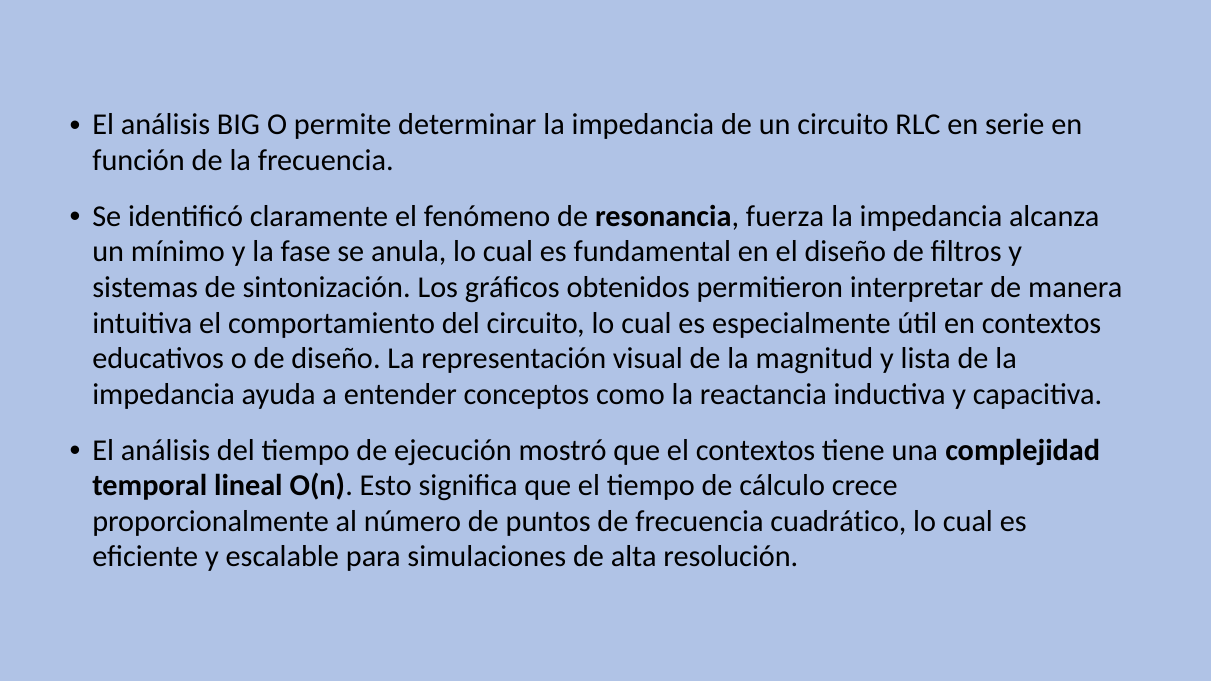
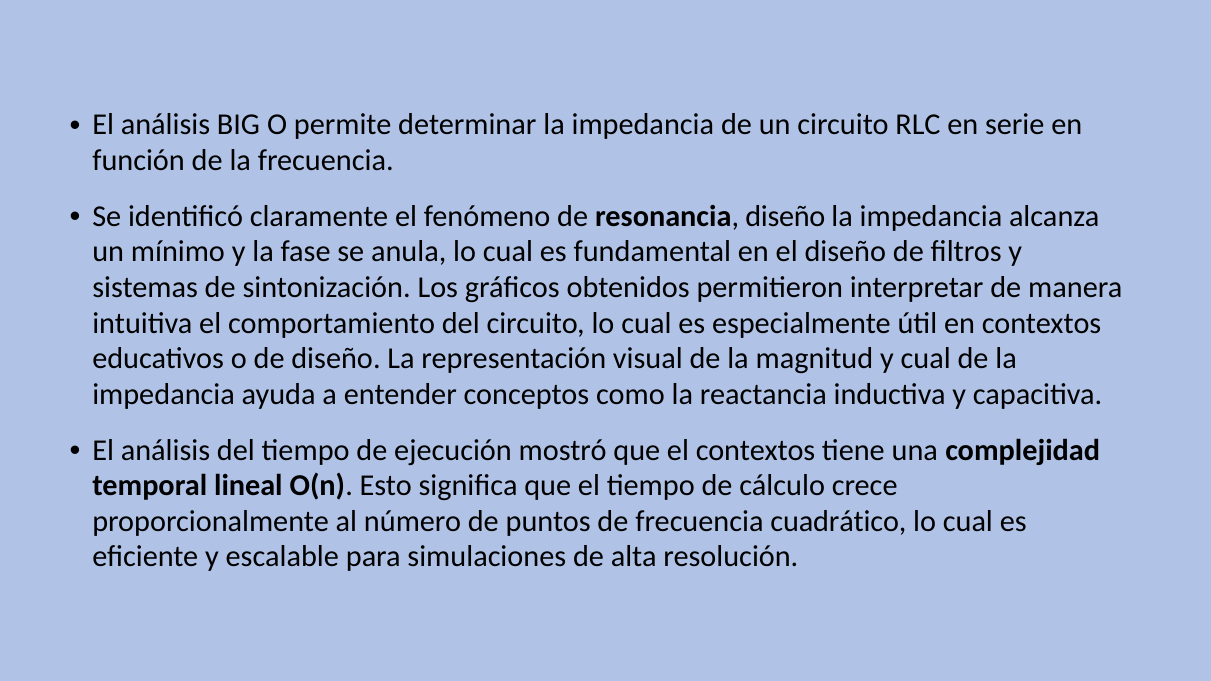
resonancia fuerza: fuerza -> diseño
y lista: lista -> cual
